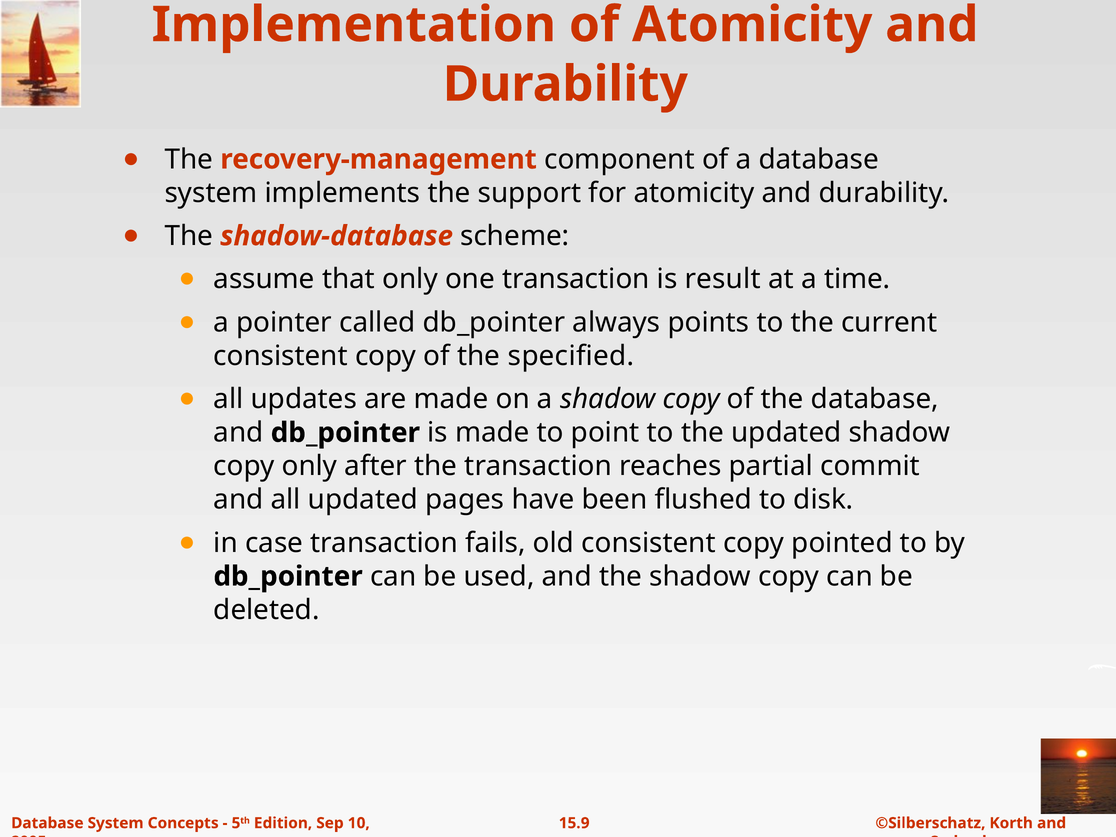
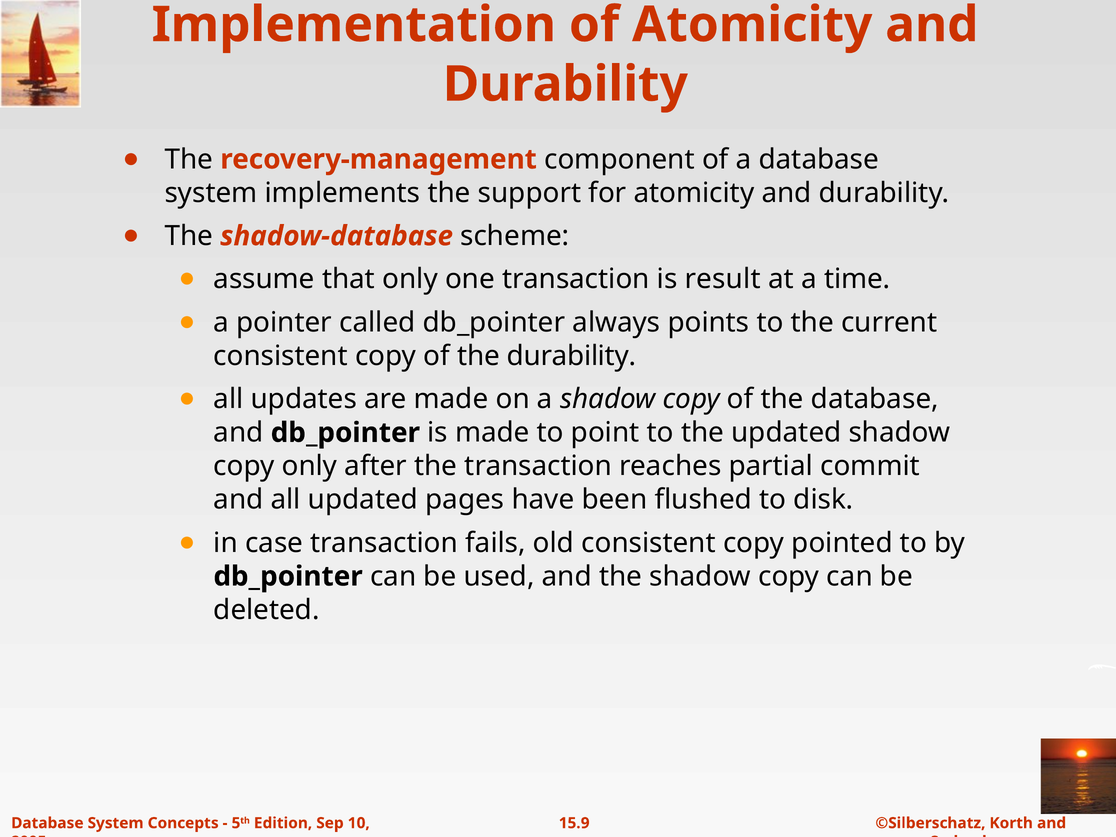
the specified: specified -> durability
